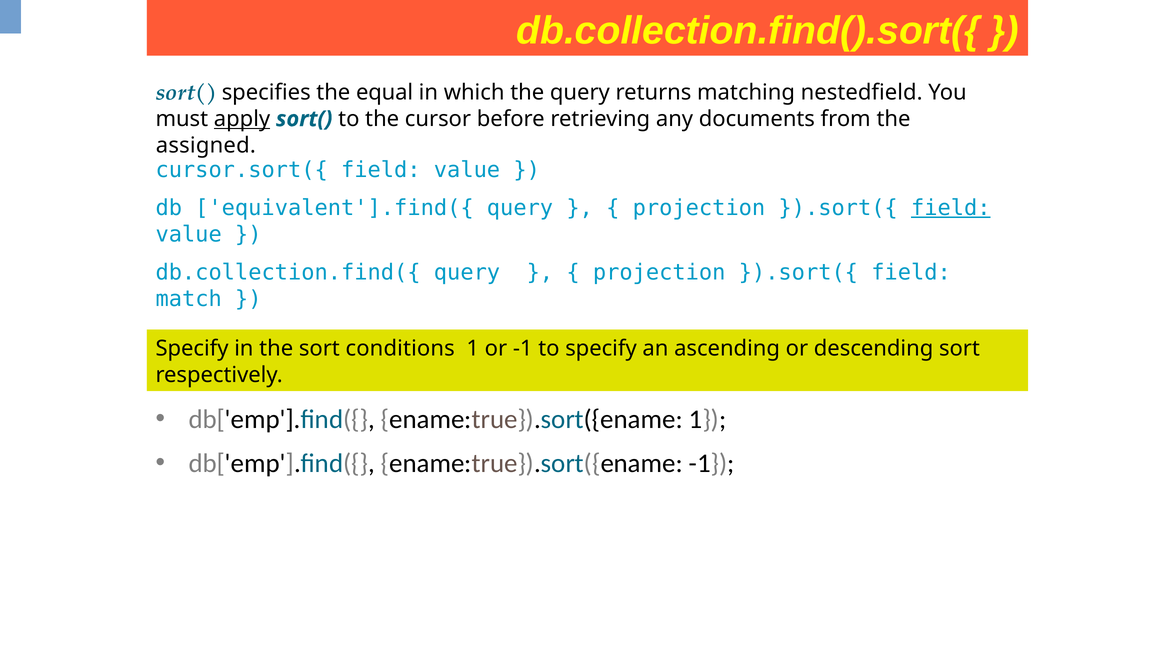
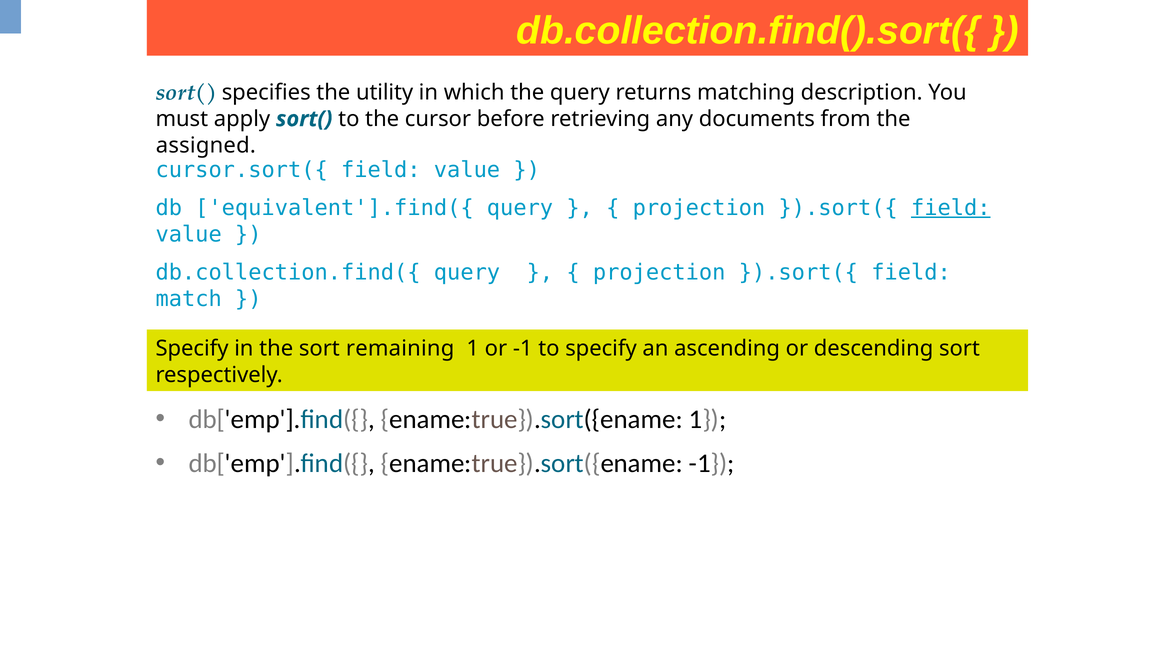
equal: equal -> utility
nestedfield: nestedfield -> description
apply underline: present -> none
conditions: conditions -> remaining
